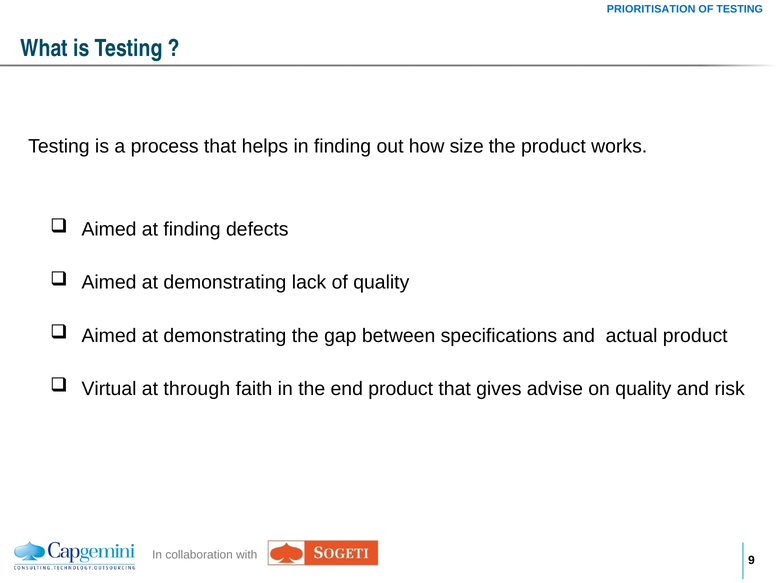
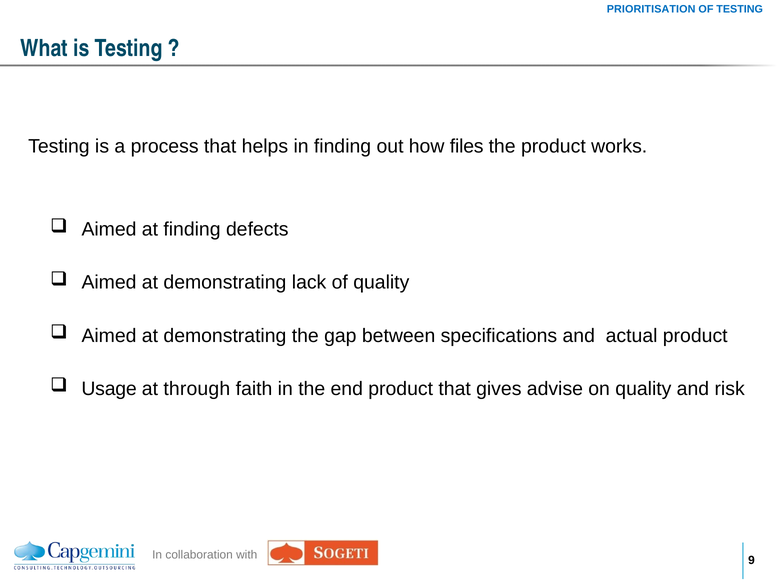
size: size -> files
Virtual: Virtual -> Usage
